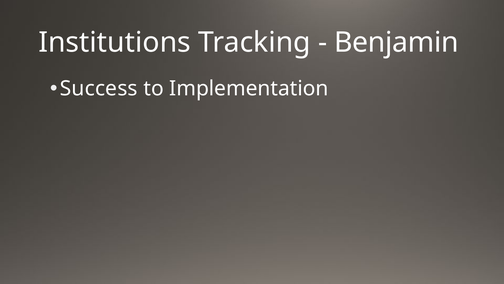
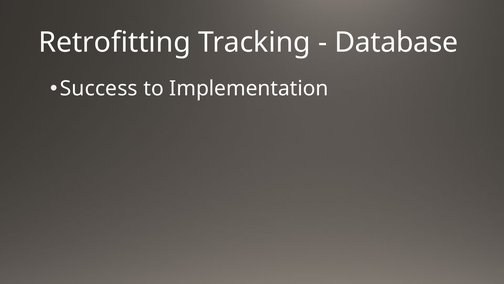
Institutions: Institutions -> Retrofitting
Benjamin: Benjamin -> Database
